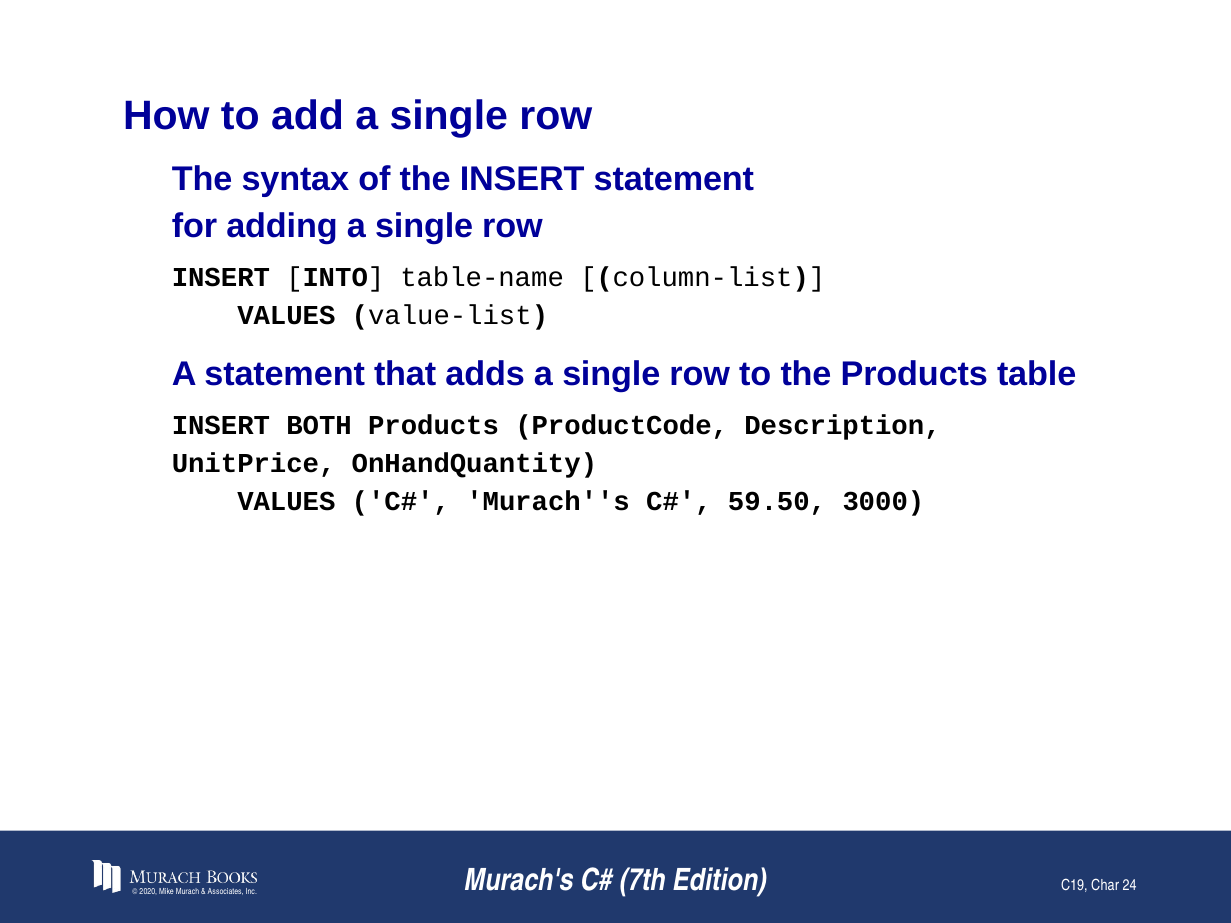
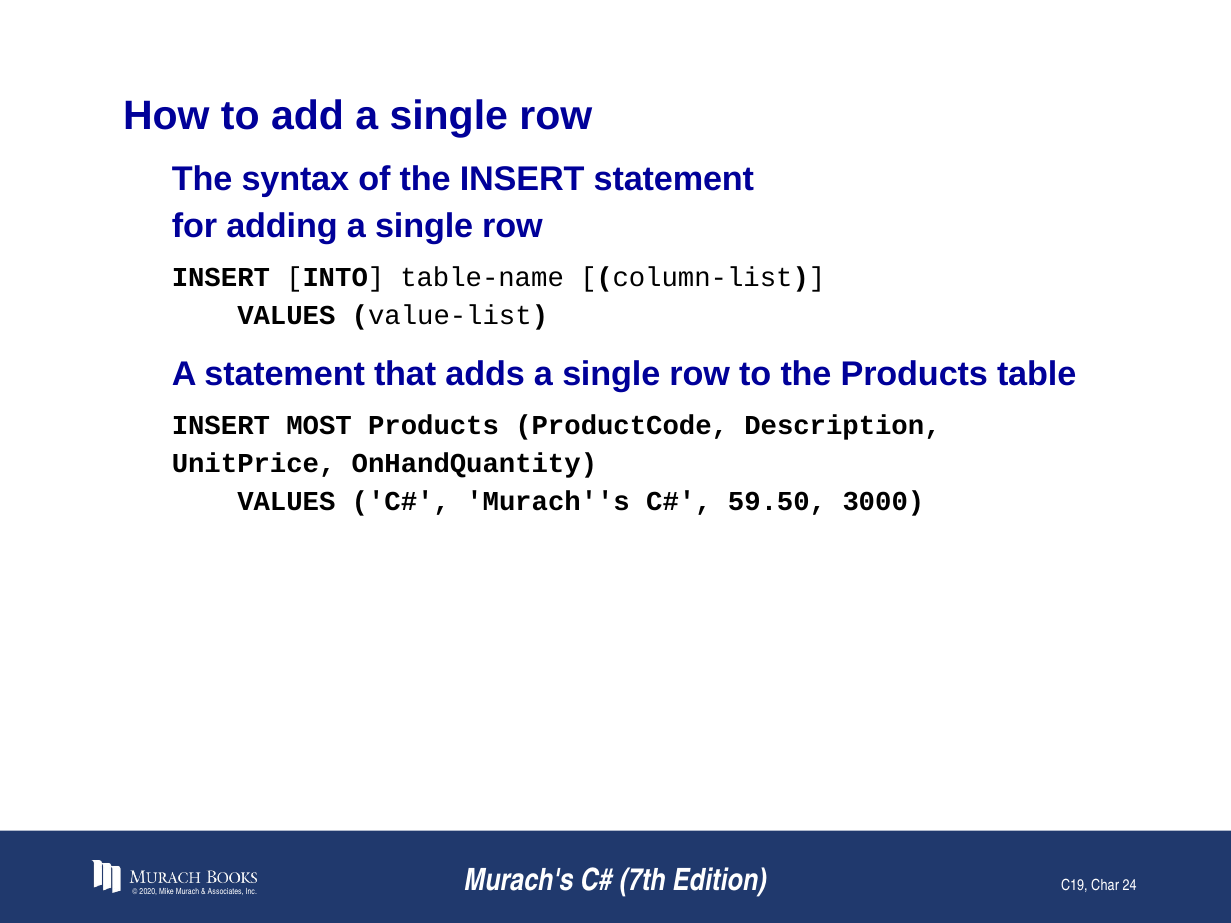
BOTH: BOTH -> MOST
